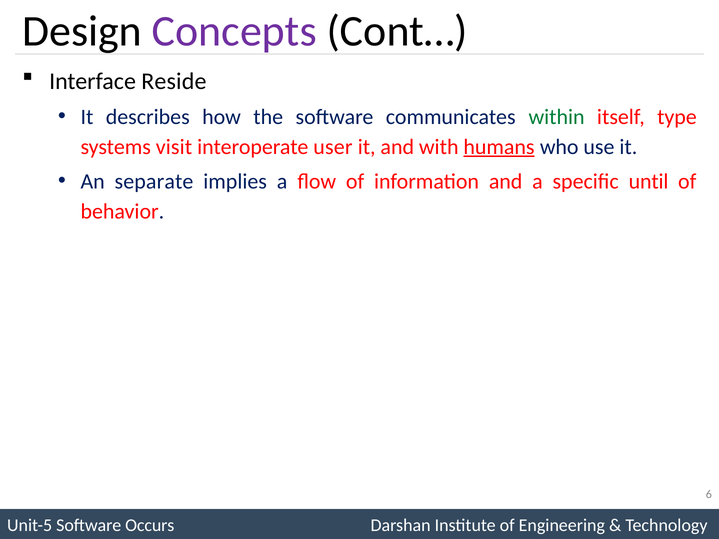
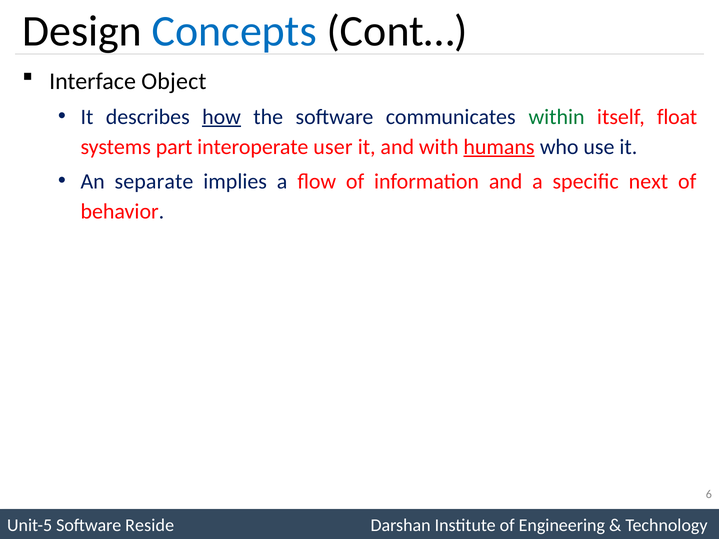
Concepts colour: purple -> blue
Reside: Reside -> Object
how underline: none -> present
type: type -> float
visit: visit -> part
until: until -> next
Occurs: Occurs -> Reside
